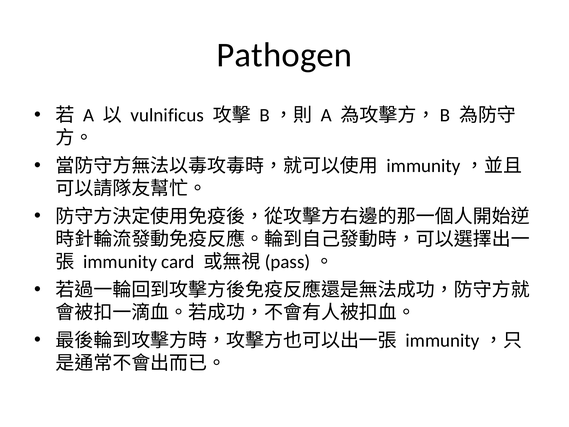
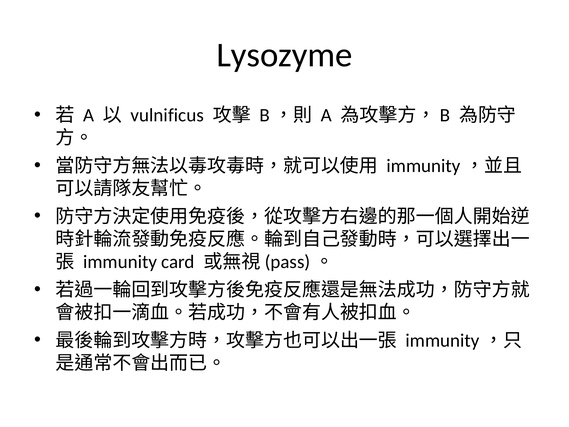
Pathogen: Pathogen -> Lysozyme
